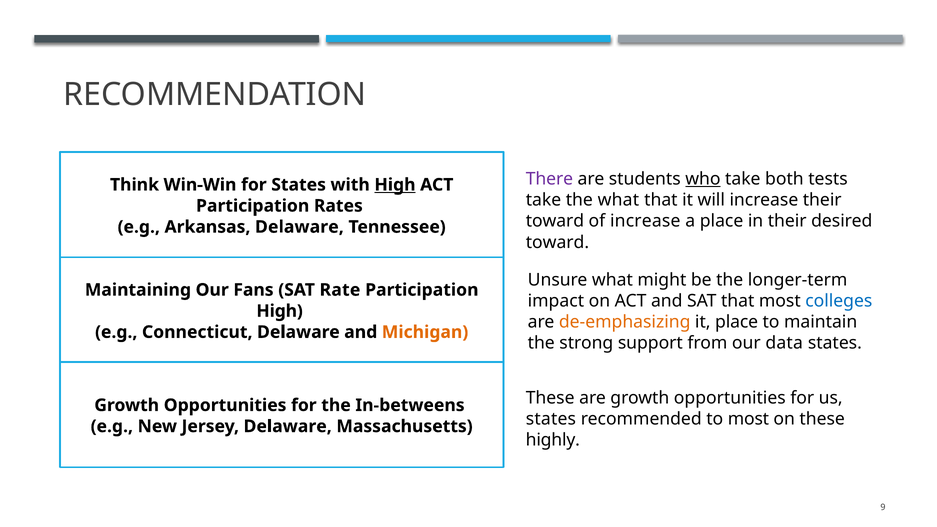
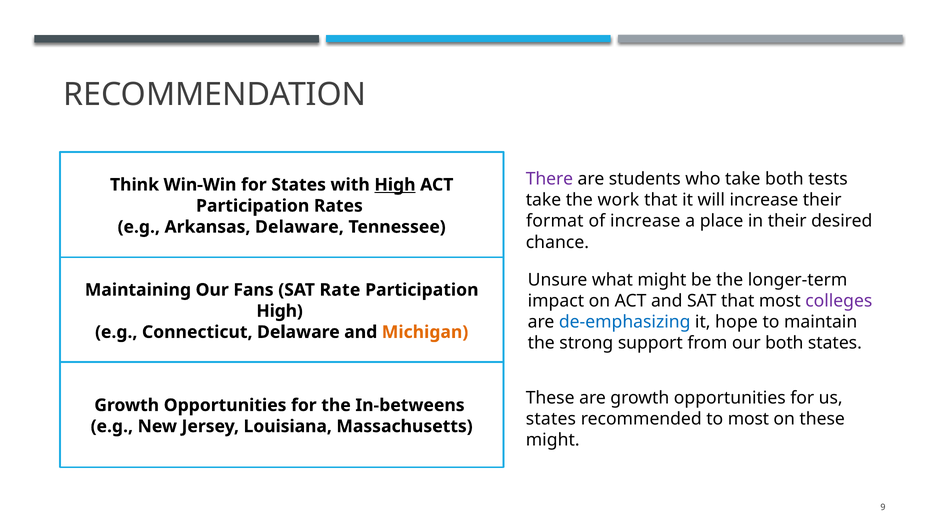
who underline: present -> none
the what: what -> work
toward at (555, 221): toward -> format
toward at (557, 242): toward -> chance
colleges colour: blue -> purple
de-emphasizing colour: orange -> blue
it place: place -> hope
our data: data -> both
Jersey Delaware: Delaware -> Louisiana
highly at (553, 440): highly -> might
